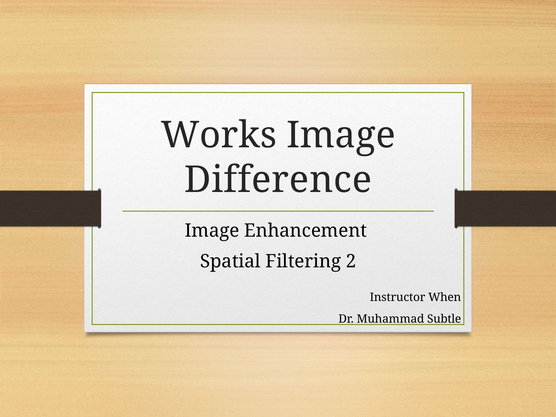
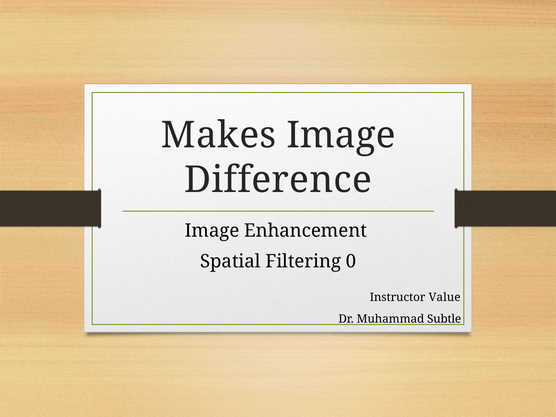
Works: Works -> Makes
2: 2 -> 0
When: When -> Value
